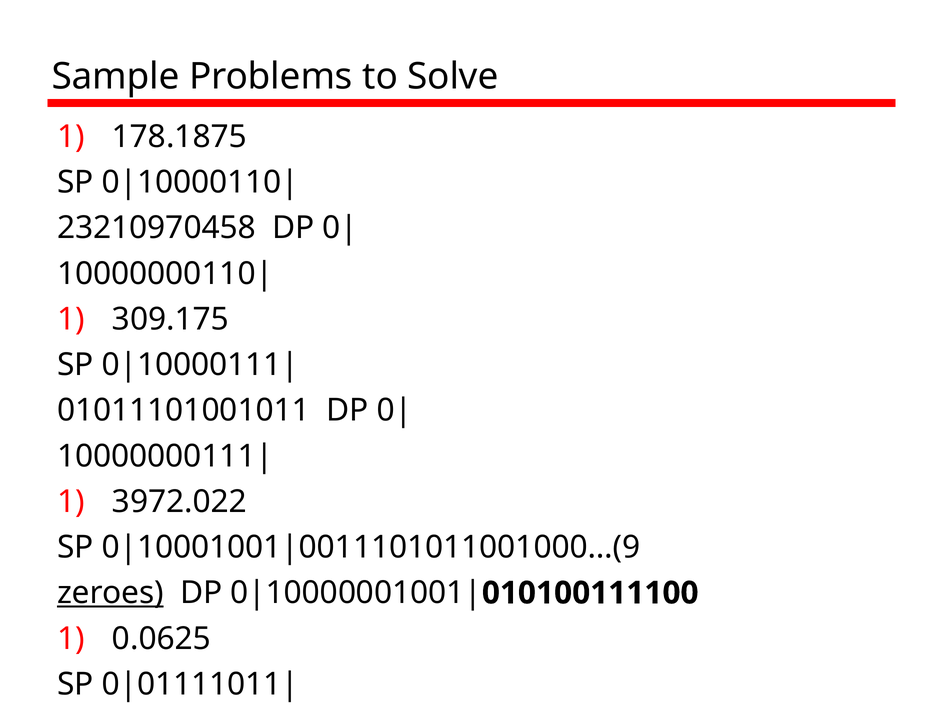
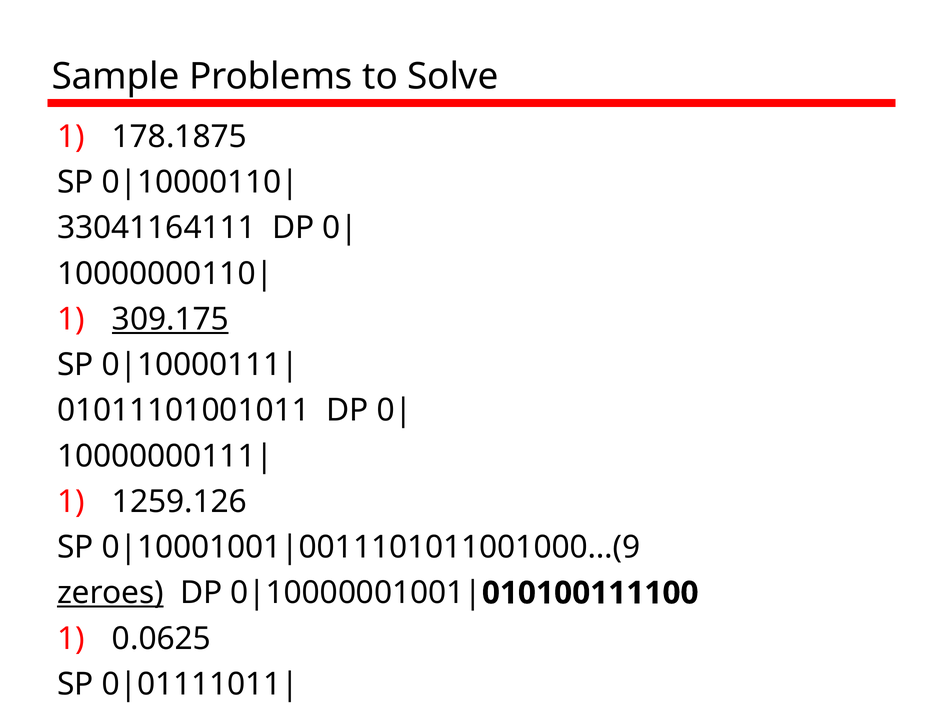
23210970458: 23210970458 -> 33041164111
309.175 underline: none -> present
3972.022: 3972.022 -> 1259.126
